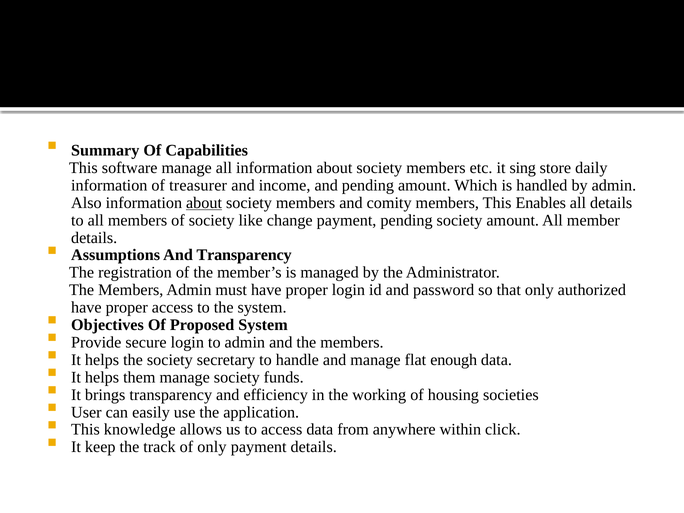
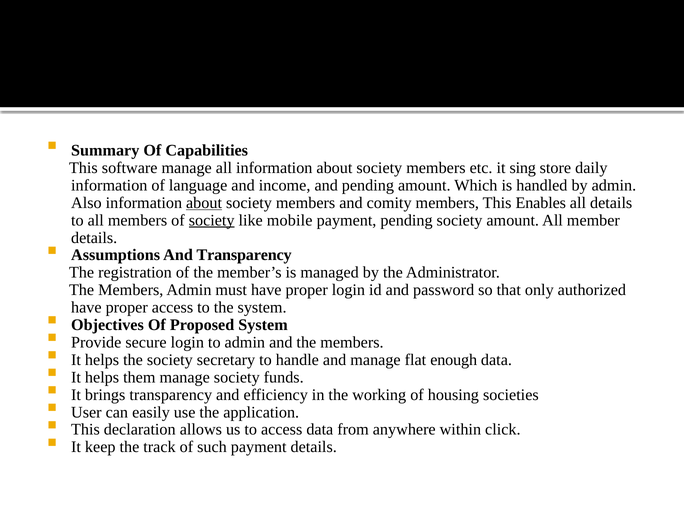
treasurer: treasurer -> language
society at (212, 220) underline: none -> present
change: change -> mobile
knowledge: knowledge -> declaration
of only: only -> such
